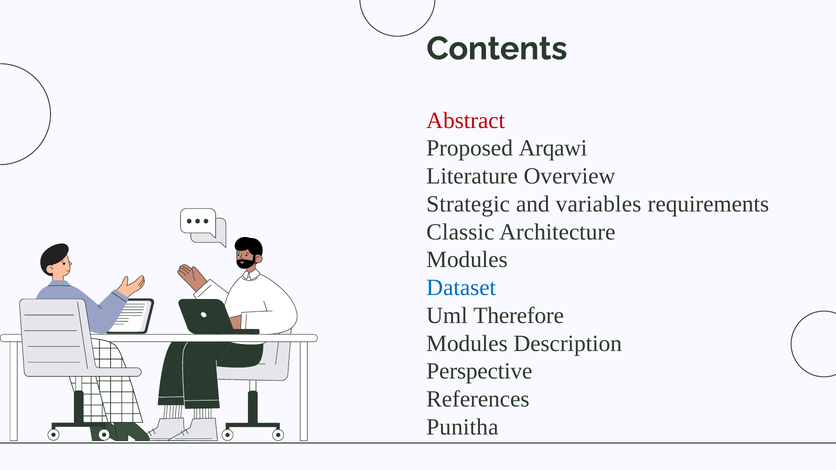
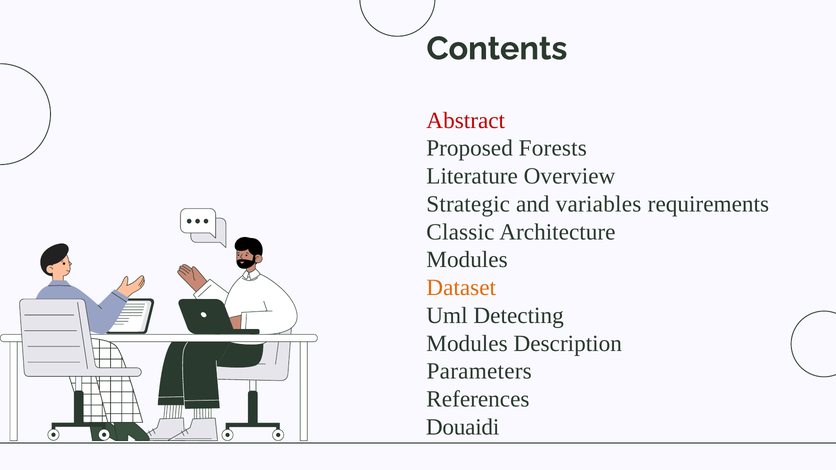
Arqawi: Arqawi -> Forests
Dataset colour: blue -> orange
Therefore: Therefore -> Detecting
Perspective: Perspective -> Parameters
Punitha: Punitha -> Douaidi
